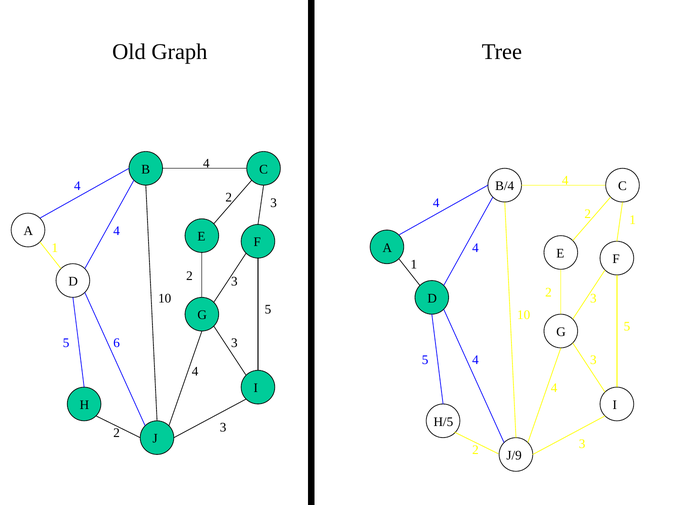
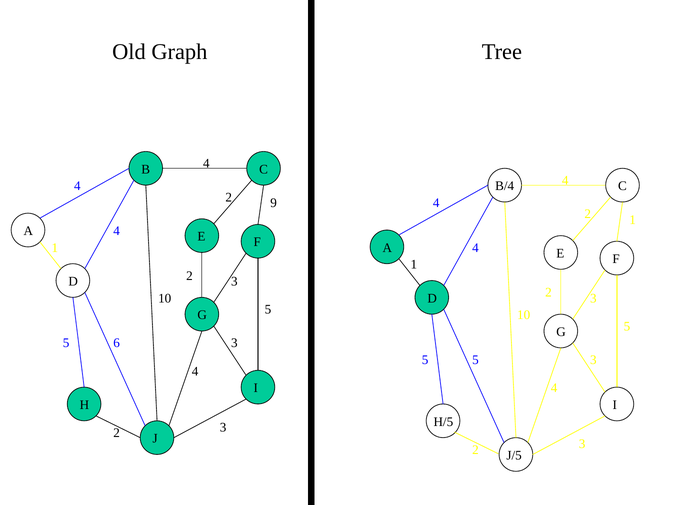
3 at (274, 203): 3 -> 9
5 4: 4 -> 5
J/9: J/9 -> J/5
